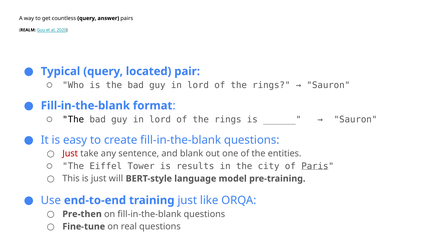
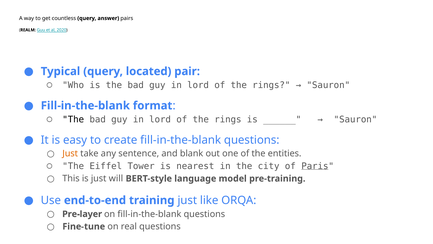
Just at (70, 153) colour: red -> orange
results: results -> nearest
Pre-then: Pre-then -> Pre-layer
